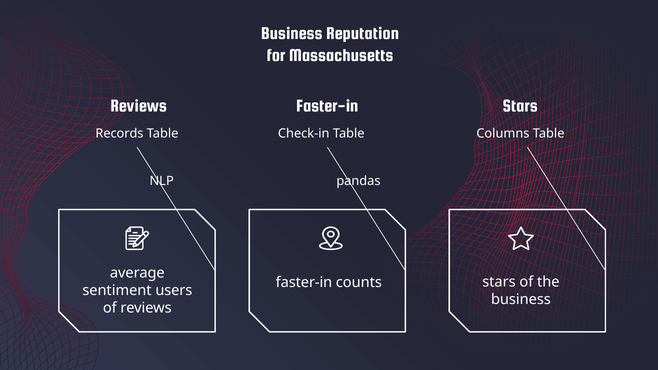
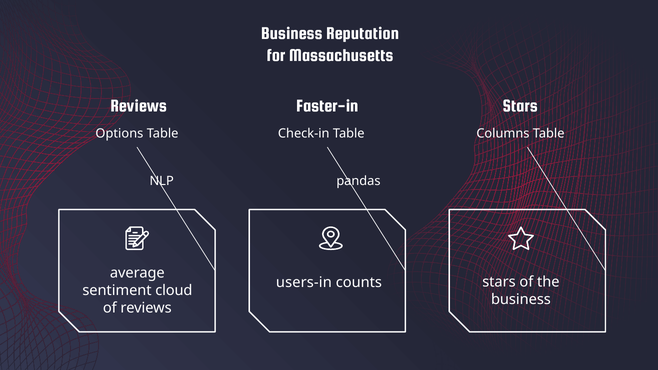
Records: Records -> Options
faster-in at (304, 282): faster-in -> users-in
users: users -> cloud
